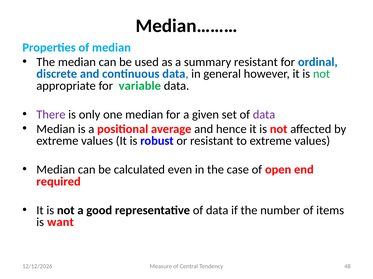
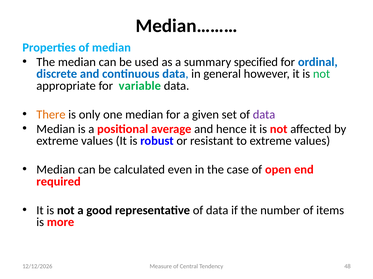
summary resistant: resistant -> specified
There colour: purple -> orange
want: want -> more
